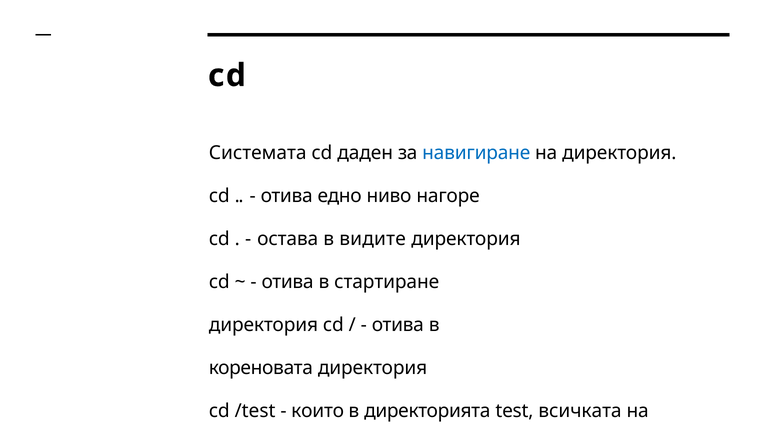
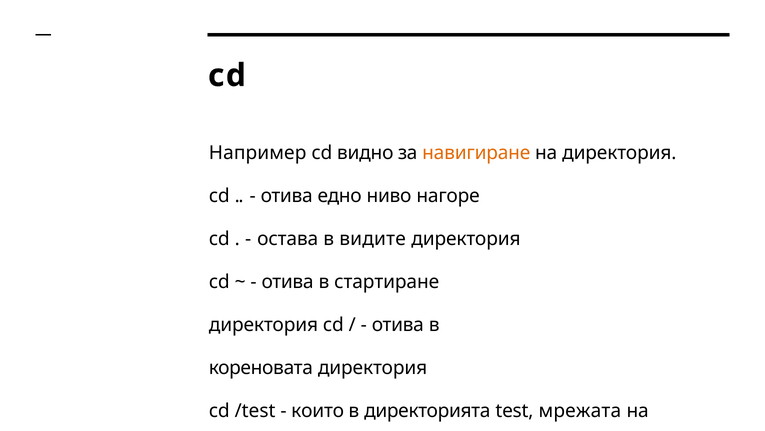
Системата: Системата -> Например
даден: даден -> видно
навигиране colour: blue -> orange
всичката: всичката -> мрежата
